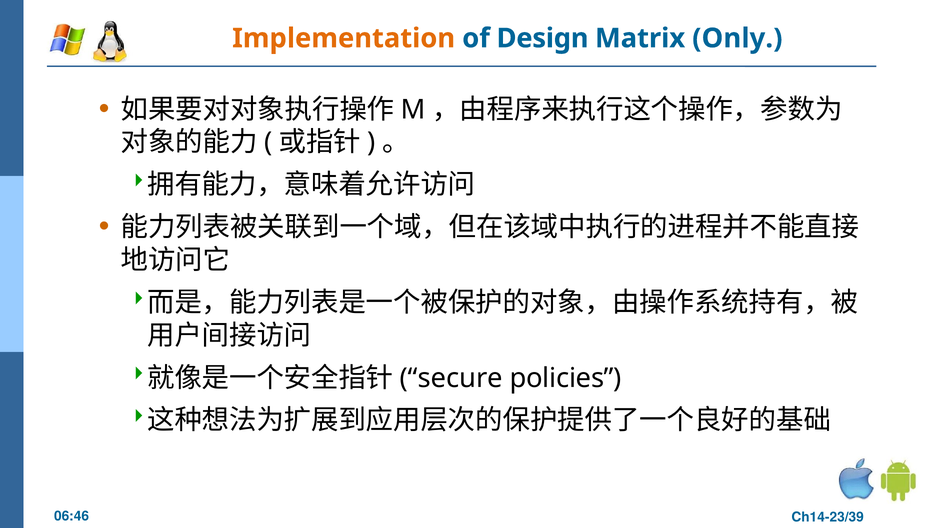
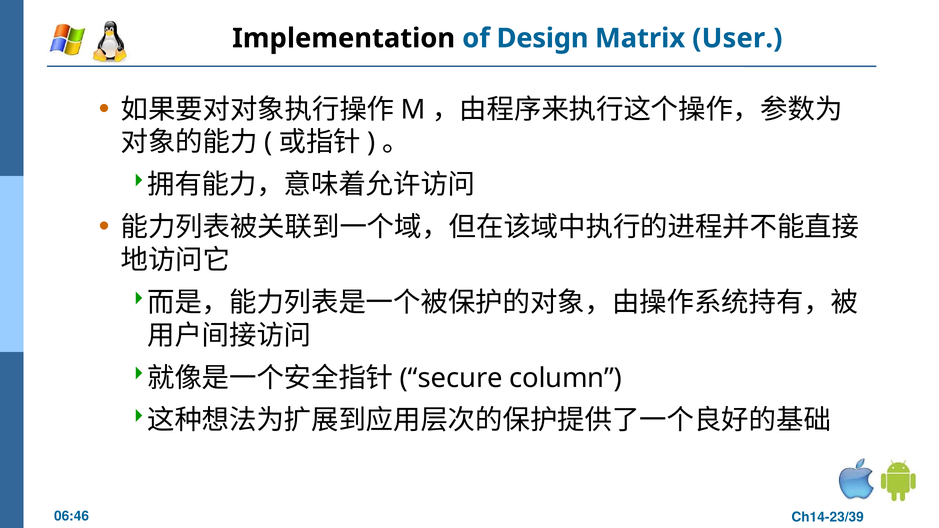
Implementation colour: orange -> black
Only: Only -> User
policies: policies -> column
